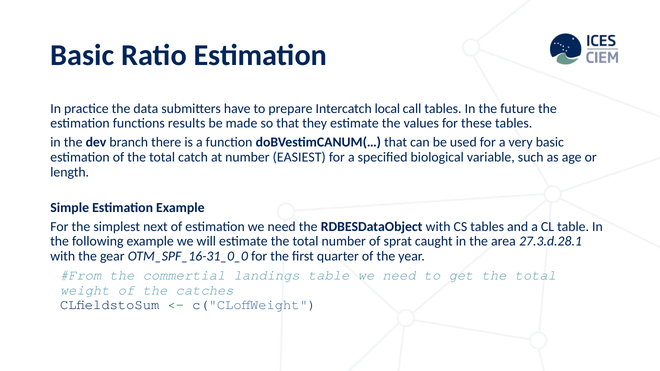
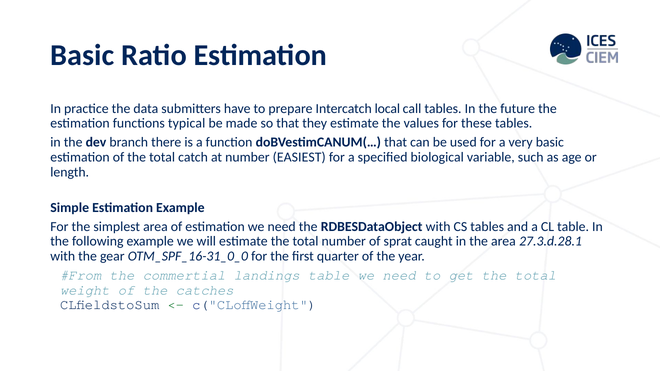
results: results -> typical
simplest next: next -> area
